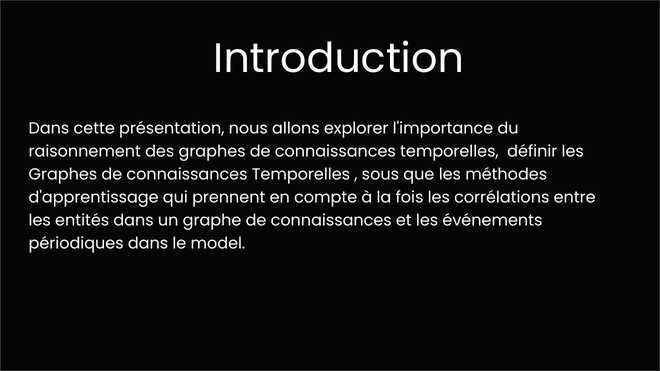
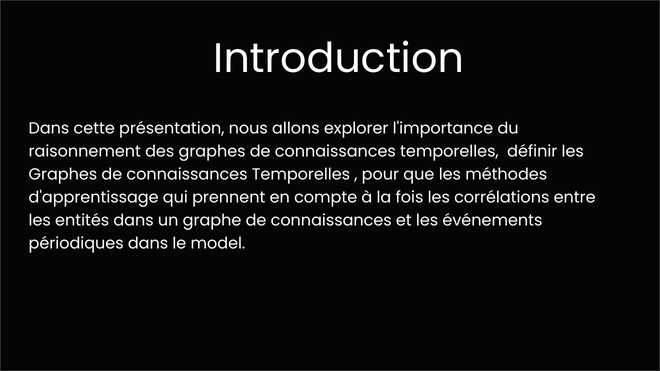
sous: sous -> pour
